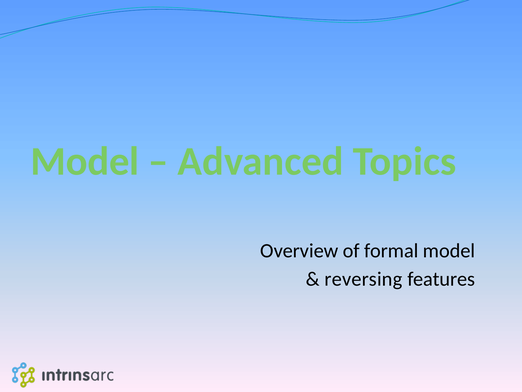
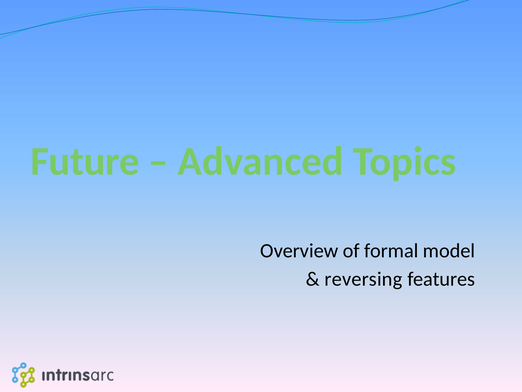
Model at (85, 161): Model -> Future
